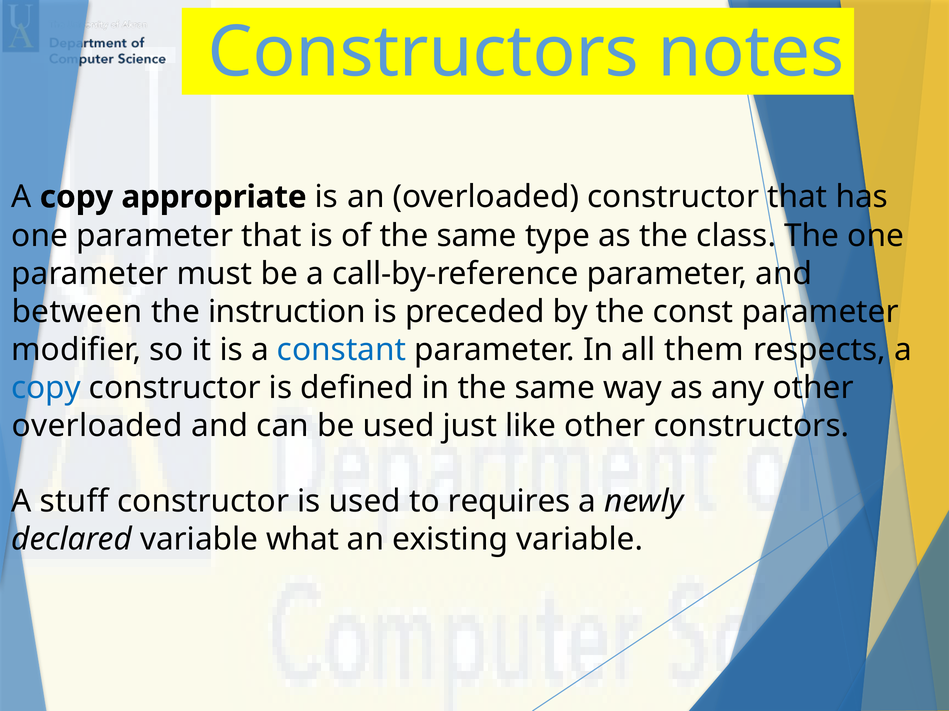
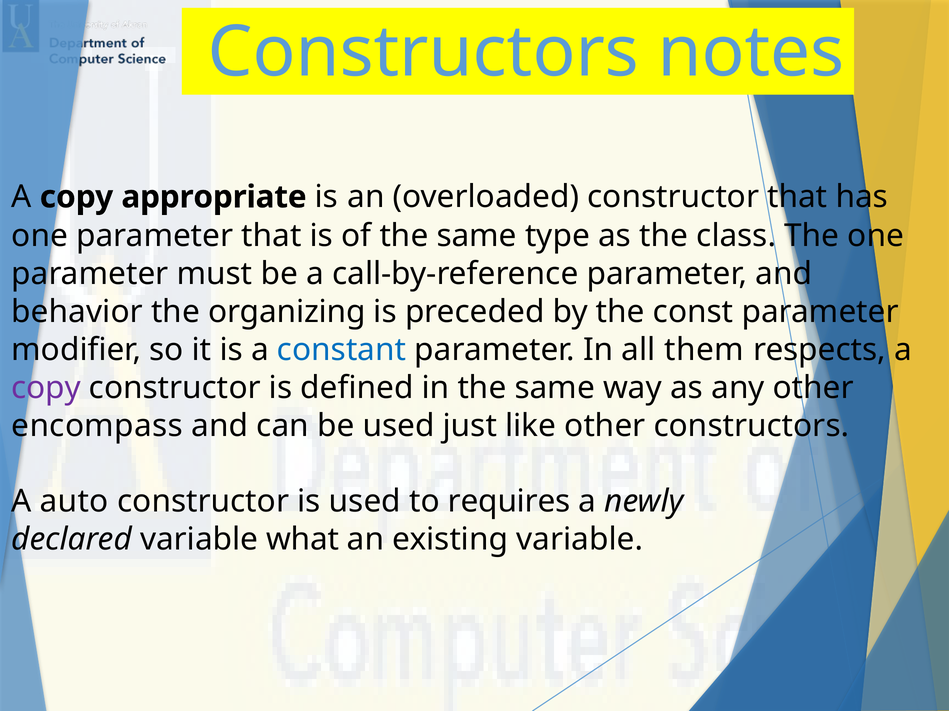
between: between -> behavior
instruction: instruction -> organizing
copy at (46, 388) colour: blue -> purple
overloaded at (97, 426): overloaded -> encompass
stuff: stuff -> auto
